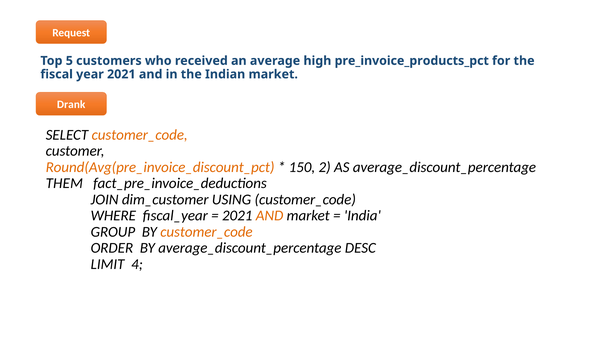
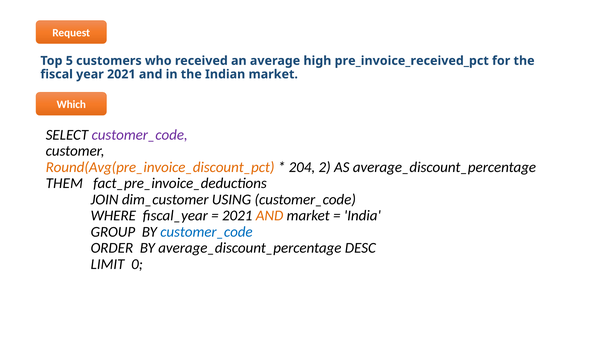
pre_invoice_products_pct: pre_invoice_products_pct -> pre_invoice_received_pct
Drank: Drank -> Which
customer_code at (140, 135) colour: orange -> purple
150: 150 -> 204
customer_code at (206, 232) colour: orange -> blue
4: 4 -> 0
